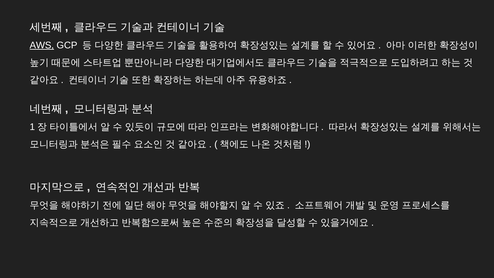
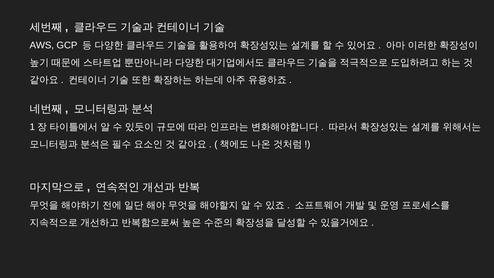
AWS underline: present -> none
